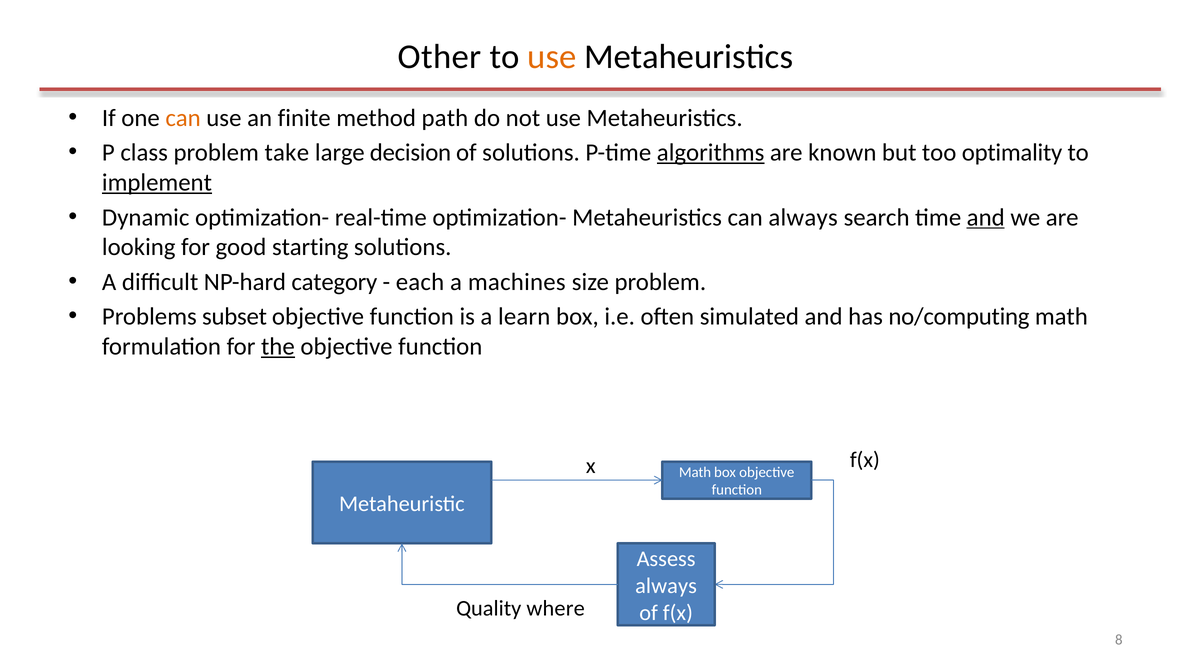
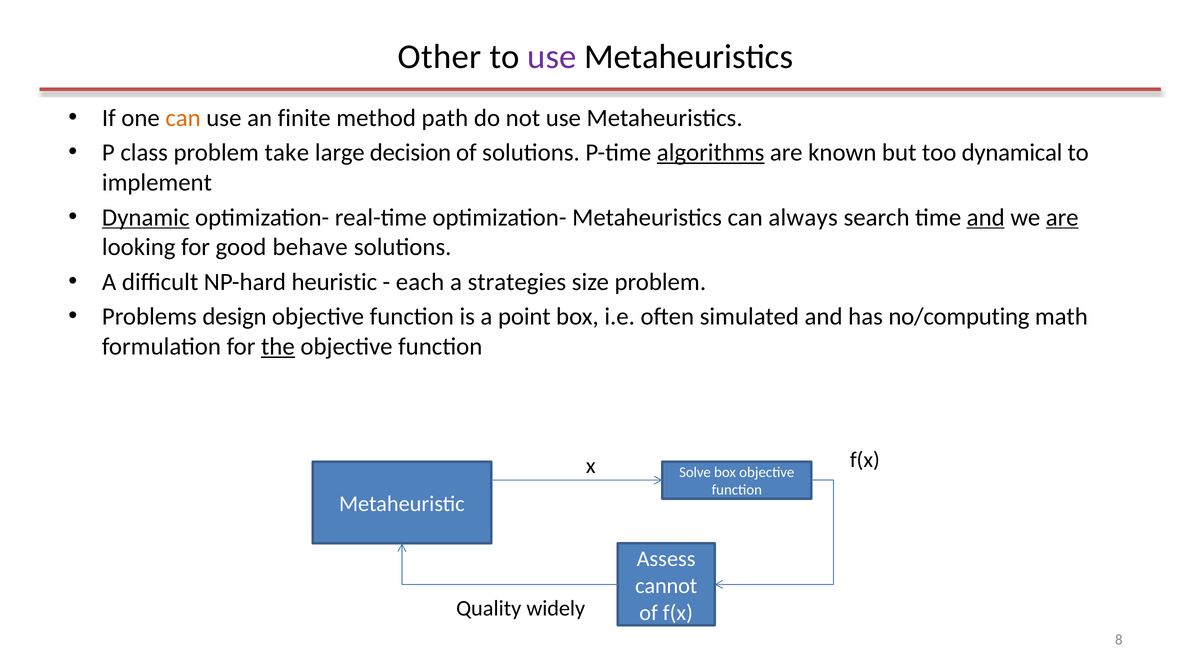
use at (552, 57) colour: orange -> purple
optimality: optimality -> dynamical
implement underline: present -> none
Dynamic underline: none -> present
are at (1062, 217) underline: none -> present
starting: starting -> behave
category: category -> heuristic
machines: machines -> strategies
subset: subset -> design
learn: learn -> point
Math at (695, 472): Math -> Solve
always at (666, 586): always -> cannot
where: where -> widely
